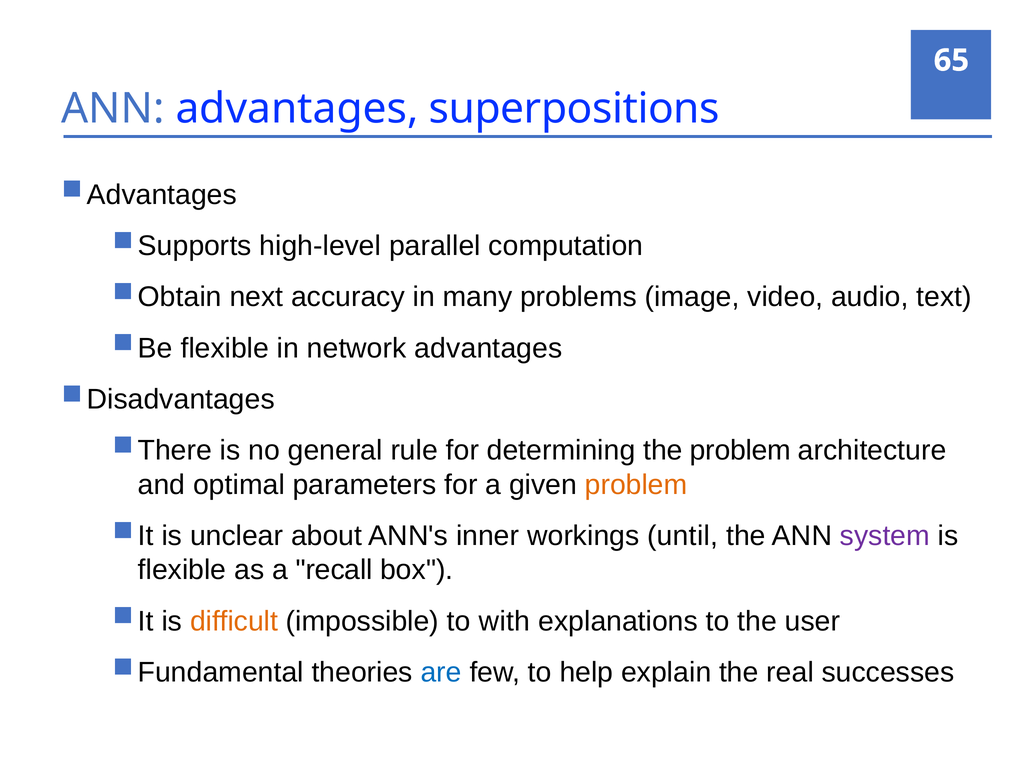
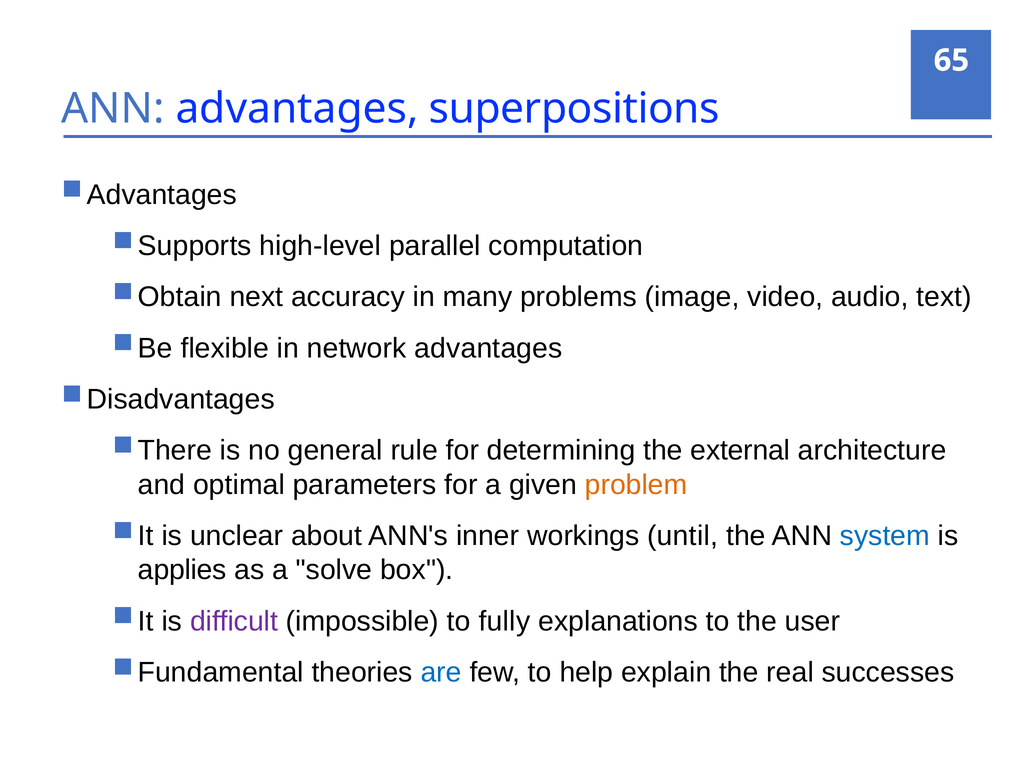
the problem: problem -> external
system colour: purple -> blue
flexible at (182, 570): flexible -> applies
recall: recall -> solve
difficult colour: orange -> purple
with: with -> fully
